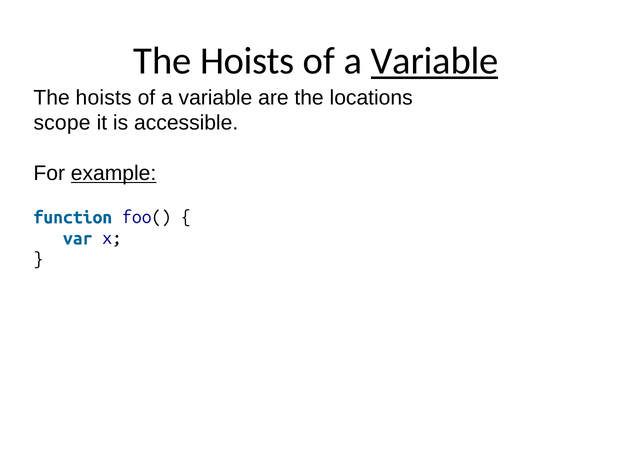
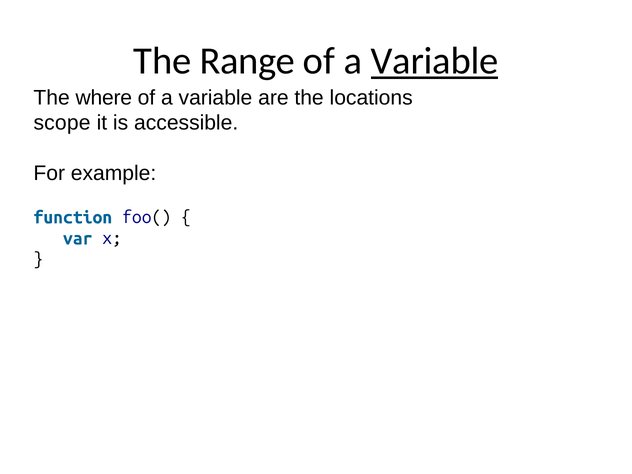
Hoists at (247, 61): Hoists -> Range
hoists at (104, 98): hoists -> where
example underline: present -> none
